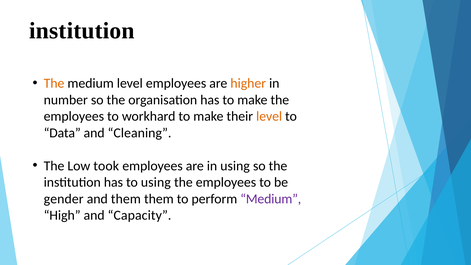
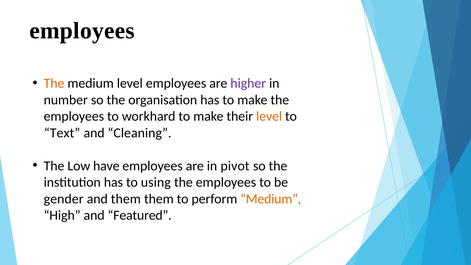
institution at (82, 31): institution -> employees
higher colour: orange -> purple
Data: Data -> Text
took: took -> have
in using: using -> pivot
Medium at (271, 199) colour: purple -> orange
Capacity: Capacity -> Featured
